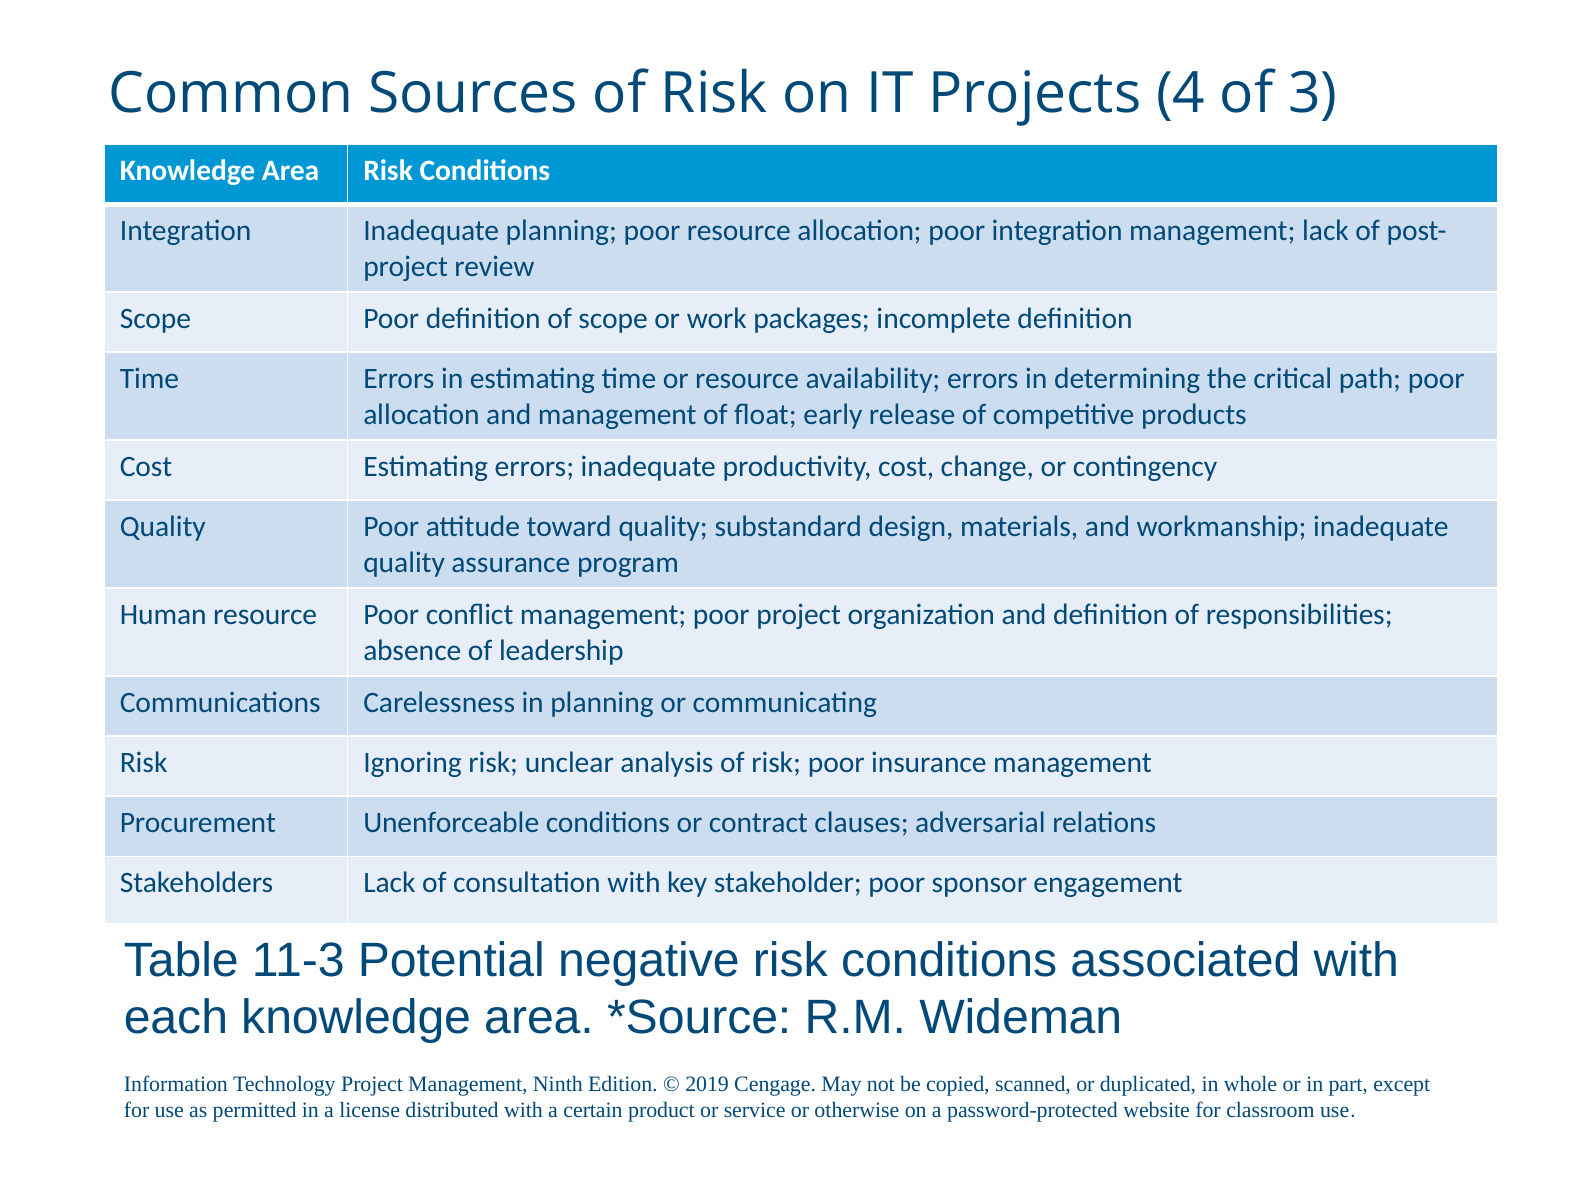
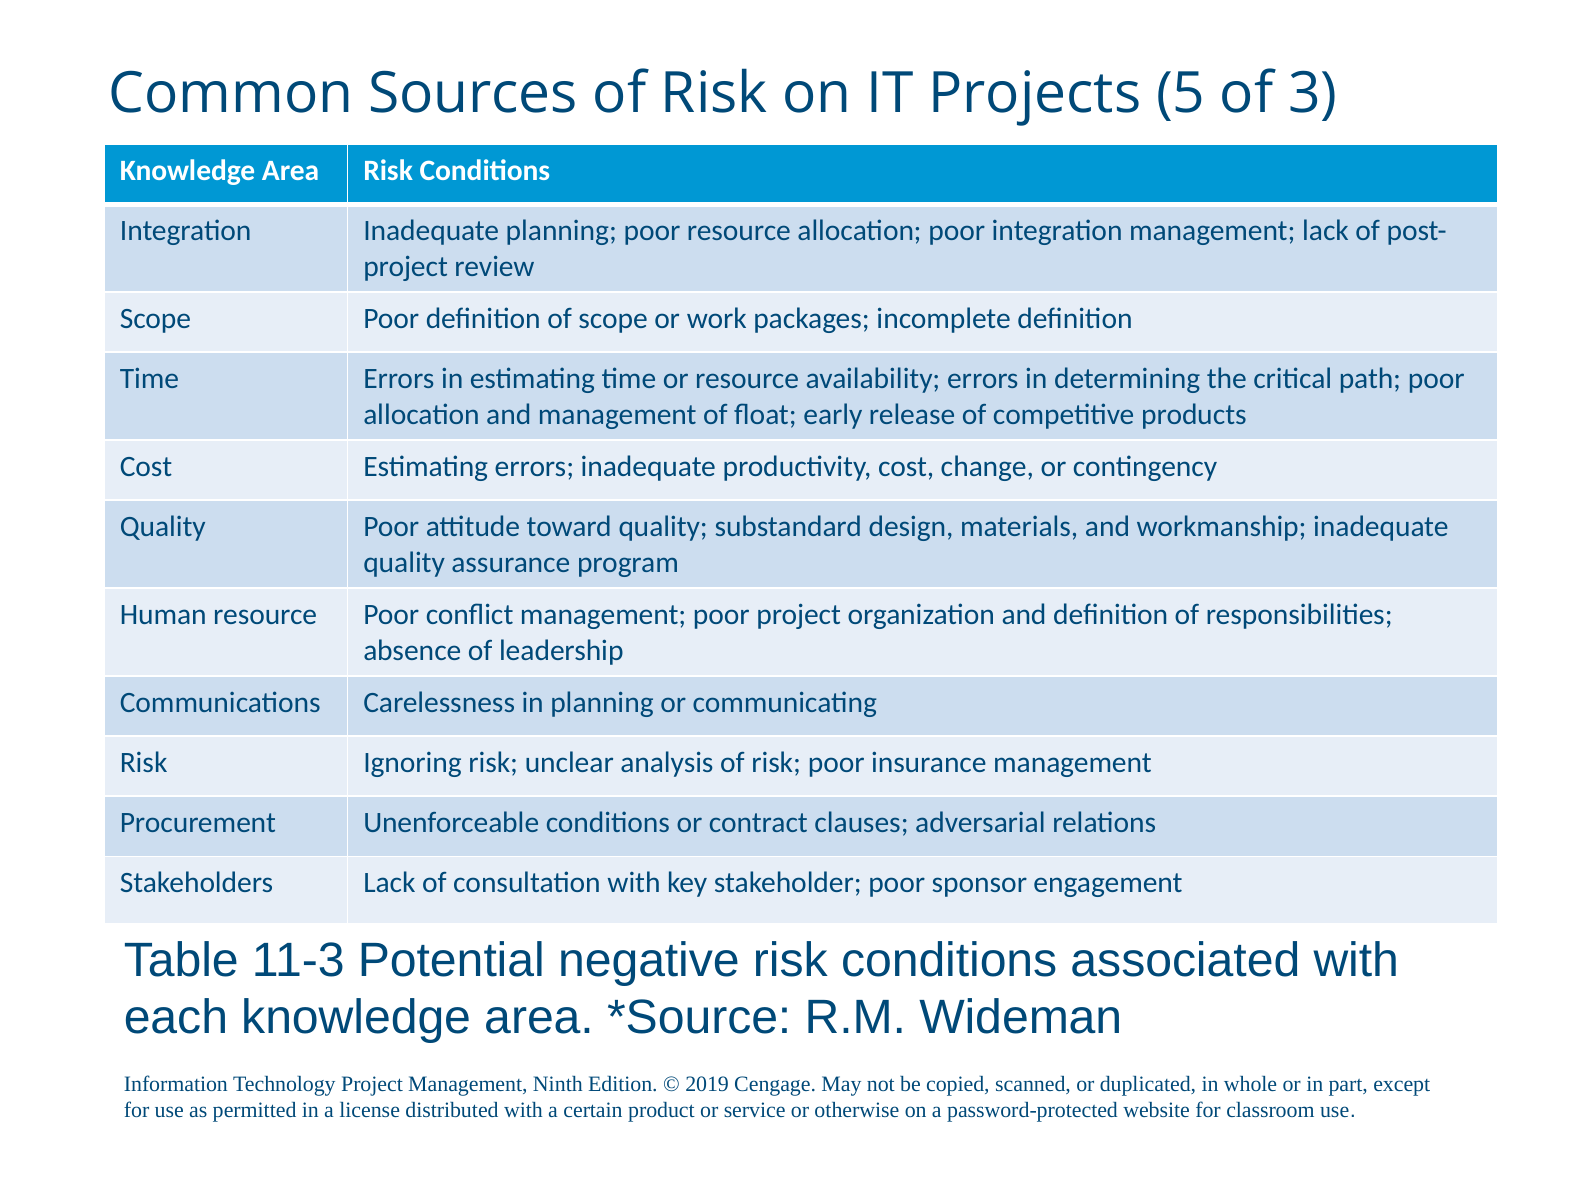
4: 4 -> 5
